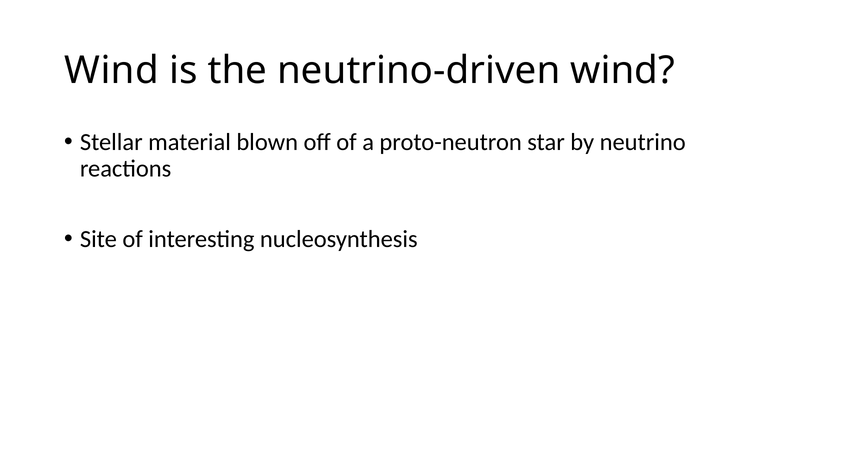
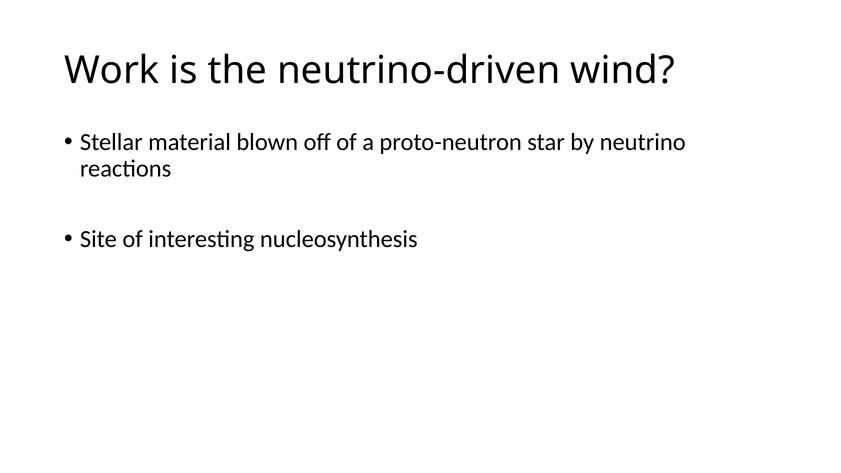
Wind at (112, 71): Wind -> Work
